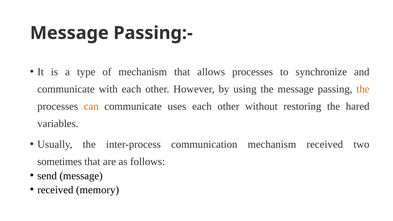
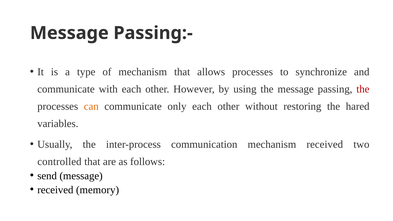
the at (363, 89) colour: orange -> red
uses: uses -> only
sometimes: sometimes -> controlled
